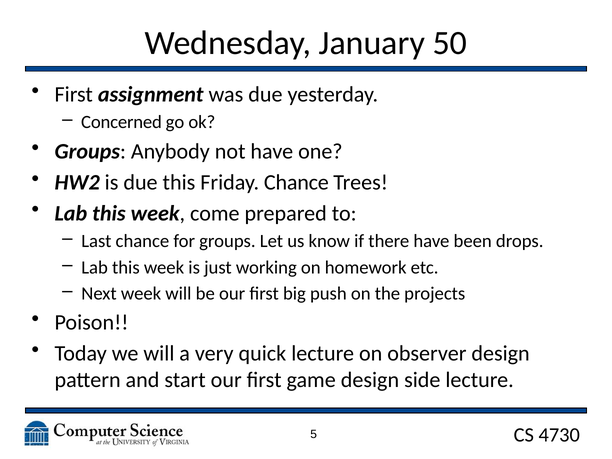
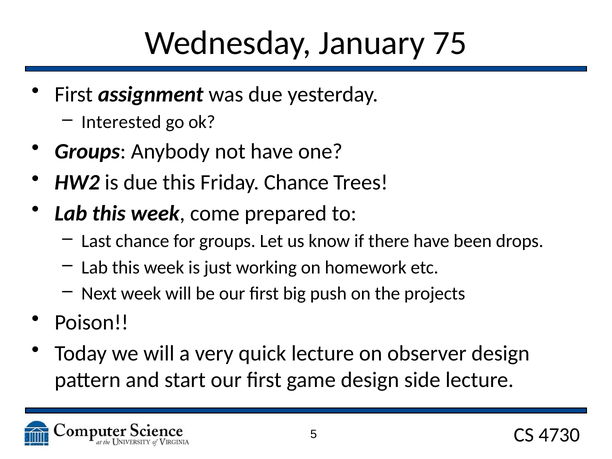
50: 50 -> 75
Concerned: Concerned -> Interested
